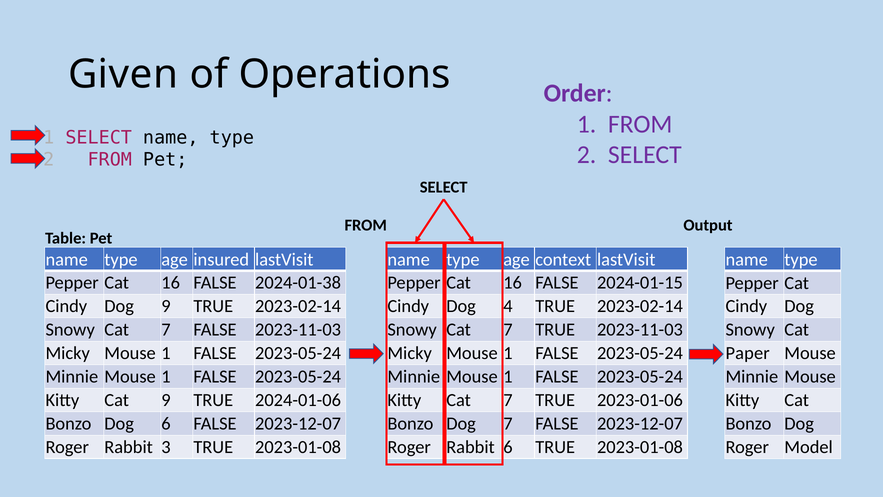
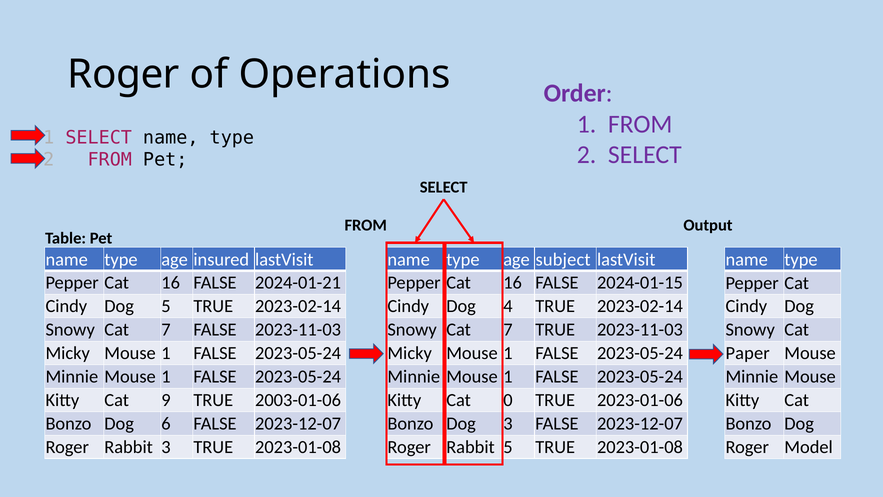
Given at (123, 74): Given -> Roger
context: context -> subject
2024-01-38: 2024-01-38 -> 2024-01-21
Dog 9: 9 -> 5
2024-01-06: 2024-01-06 -> 2003-01-06
Kitty Cat 7: 7 -> 0
Dog 7: 7 -> 3
Rabbit 6: 6 -> 5
